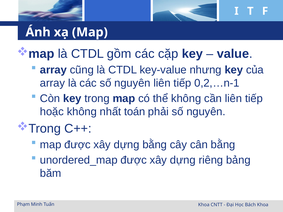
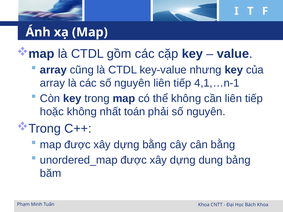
0,2,…n-1: 0,2,…n-1 -> 4,1,…n-1
riêng: riêng -> dung
